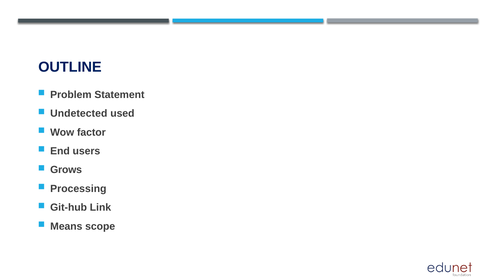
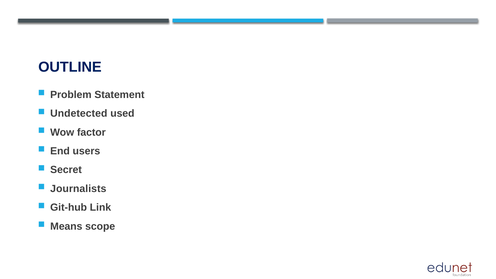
Grows: Grows -> Secret
Processing: Processing -> Journalists
